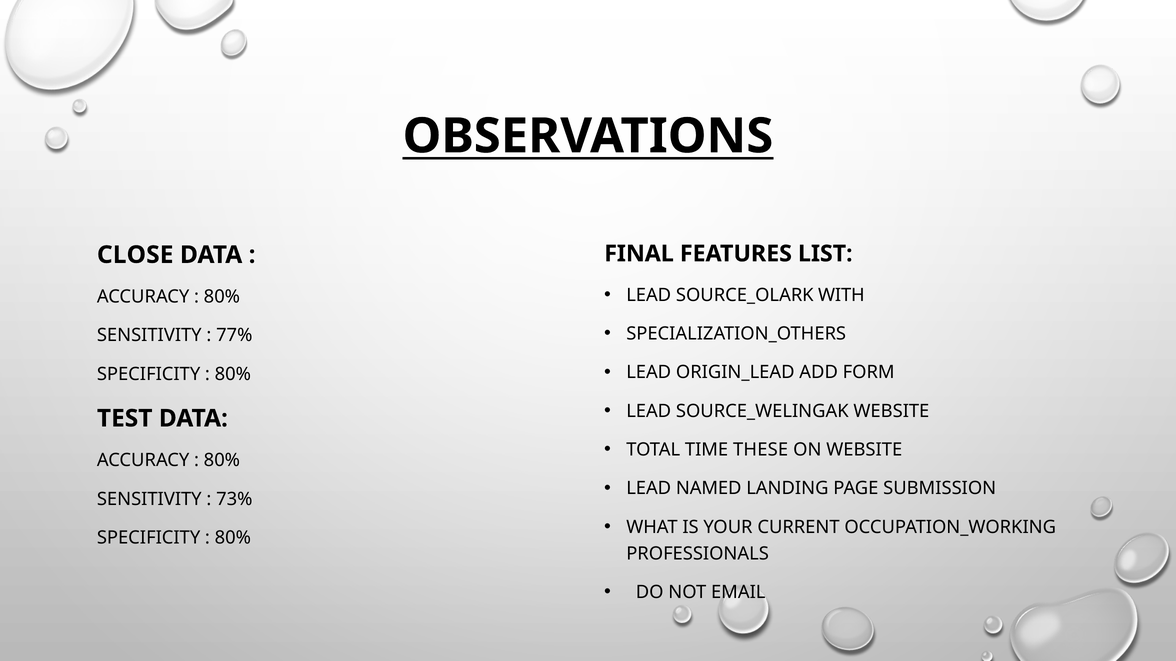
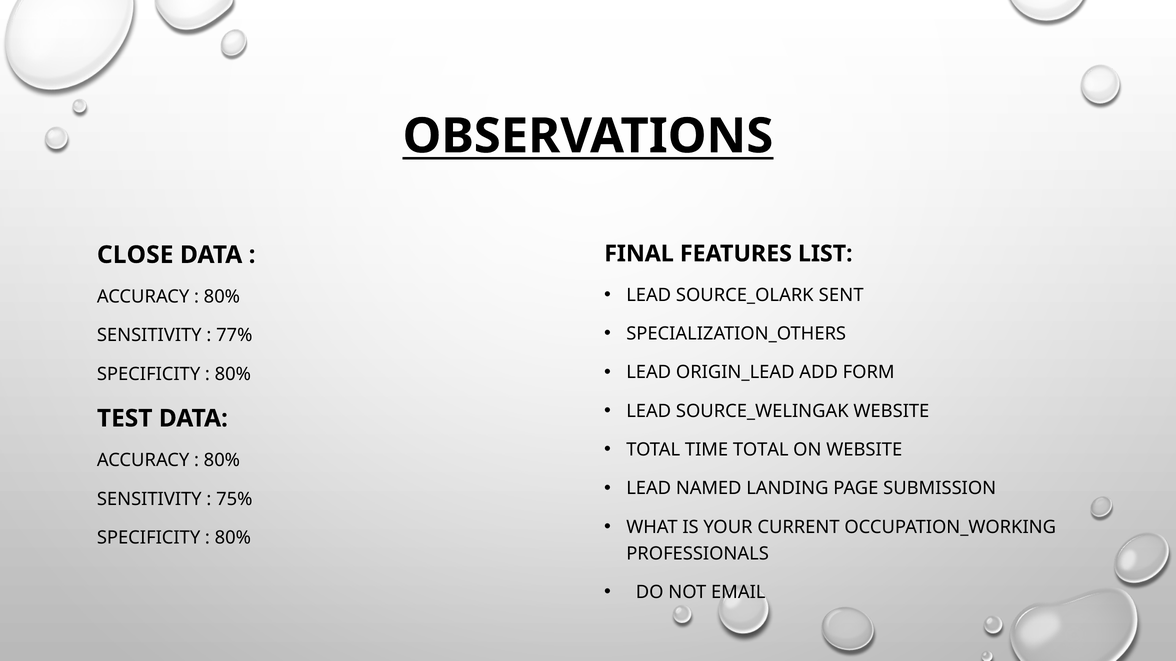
WITH: WITH -> SENT
TIME THESE: THESE -> TOTAL
73%: 73% -> 75%
